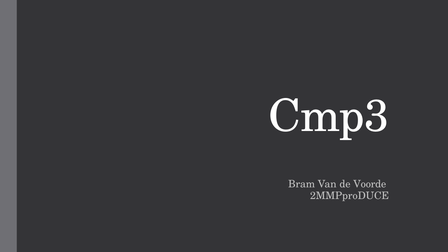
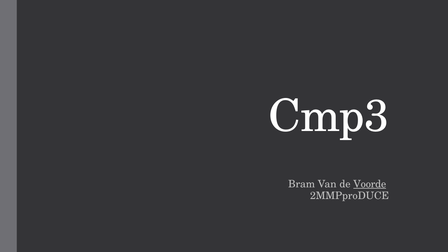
Voorde underline: none -> present
